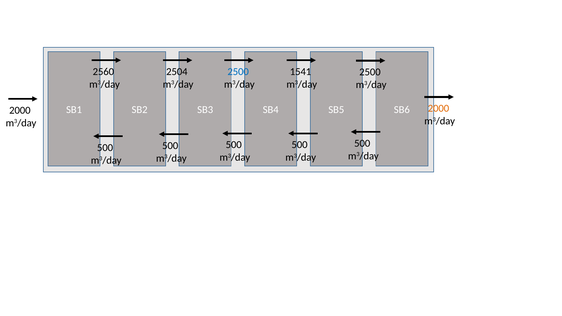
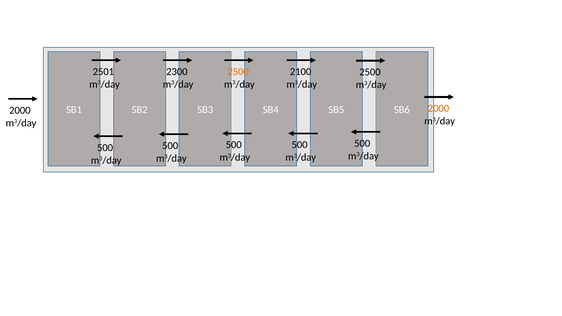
2560: 2560 -> 2501
2504: 2504 -> 2300
2500 at (238, 72) colour: blue -> orange
1541: 1541 -> 2100
